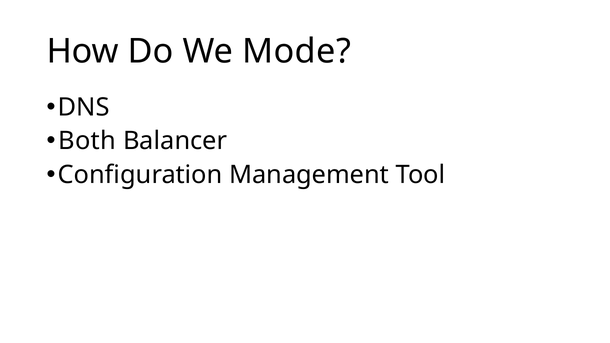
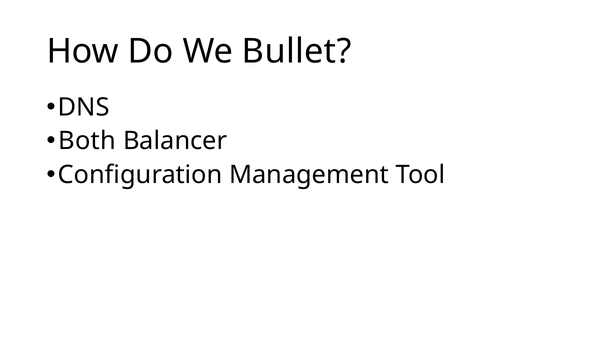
Mode: Mode -> Bullet
